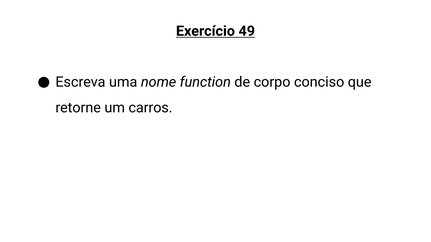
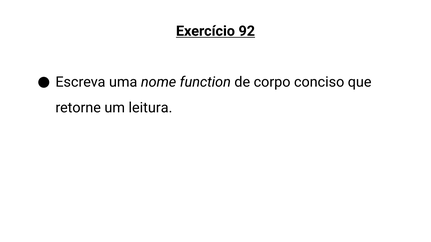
49: 49 -> 92
carros: carros -> leitura
